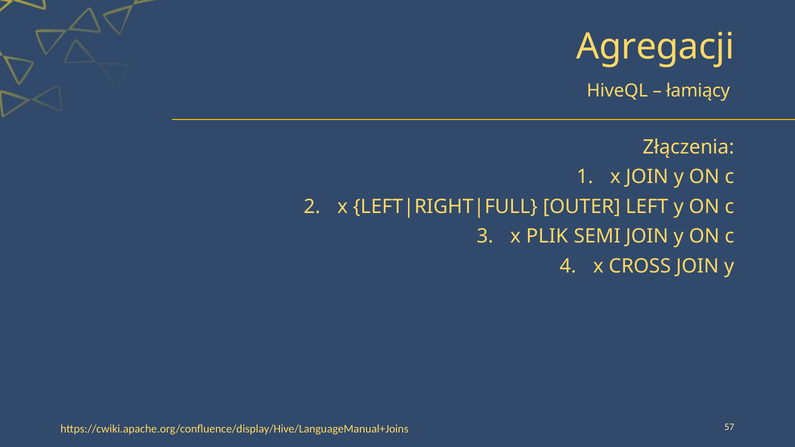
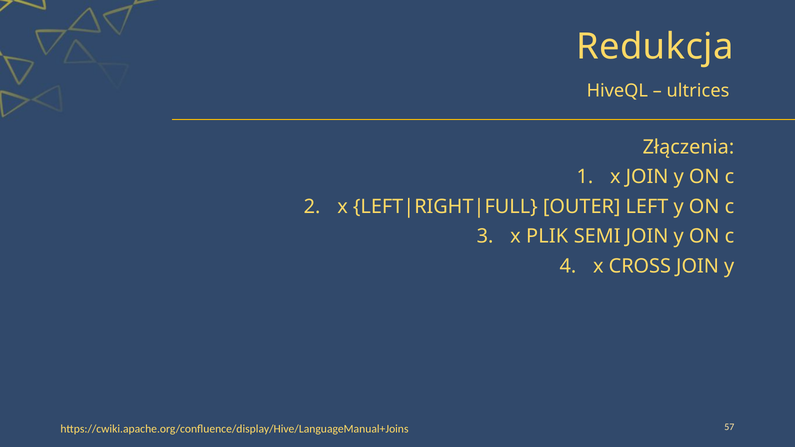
Agregacji: Agregacji -> Redukcja
łamiący: łamiący -> ultrices
